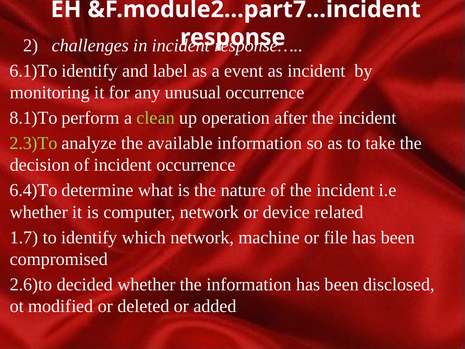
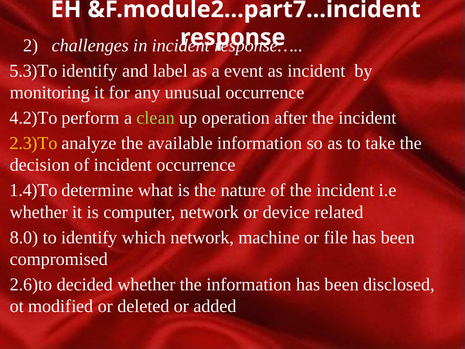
6.1)To: 6.1)To -> 5.3)To
8.1)To: 8.1)To -> 4.2)To
2.3)To colour: light green -> yellow
6.4)To: 6.4)To -> 1.4)To
1.7: 1.7 -> 8.0
